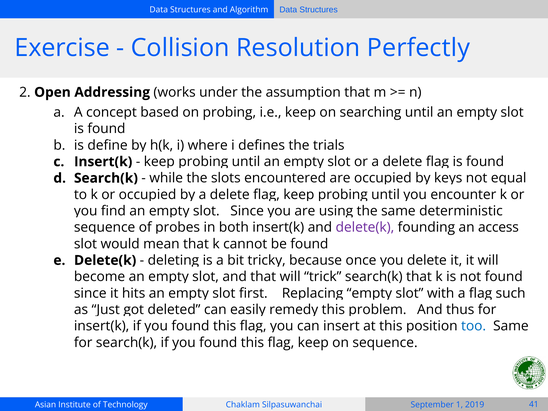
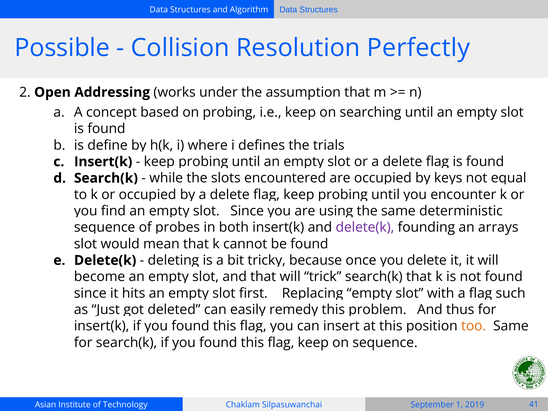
Exercise: Exercise -> Possible
access: access -> arrays
too colour: blue -> orange
